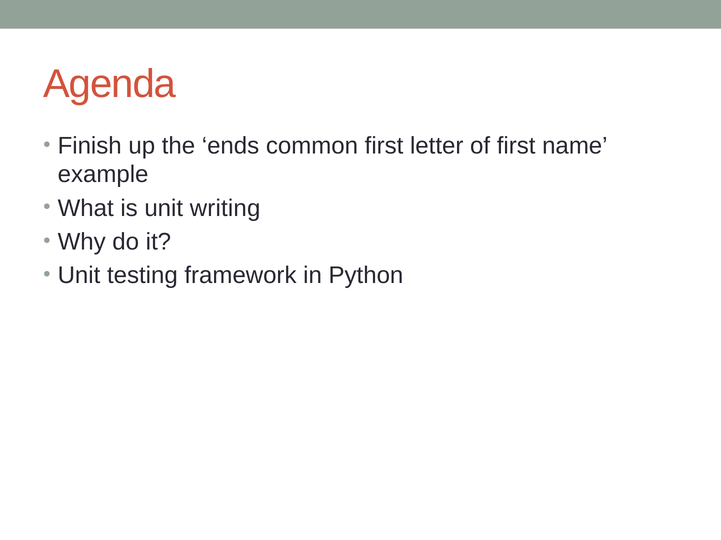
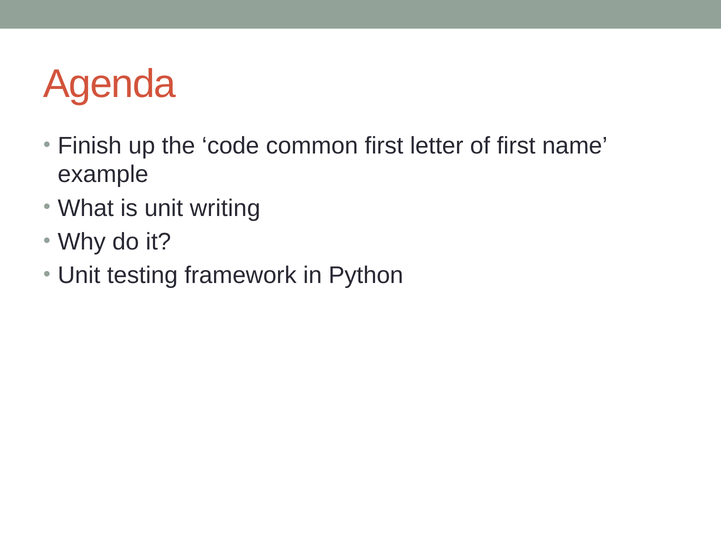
ends: ends -> code
